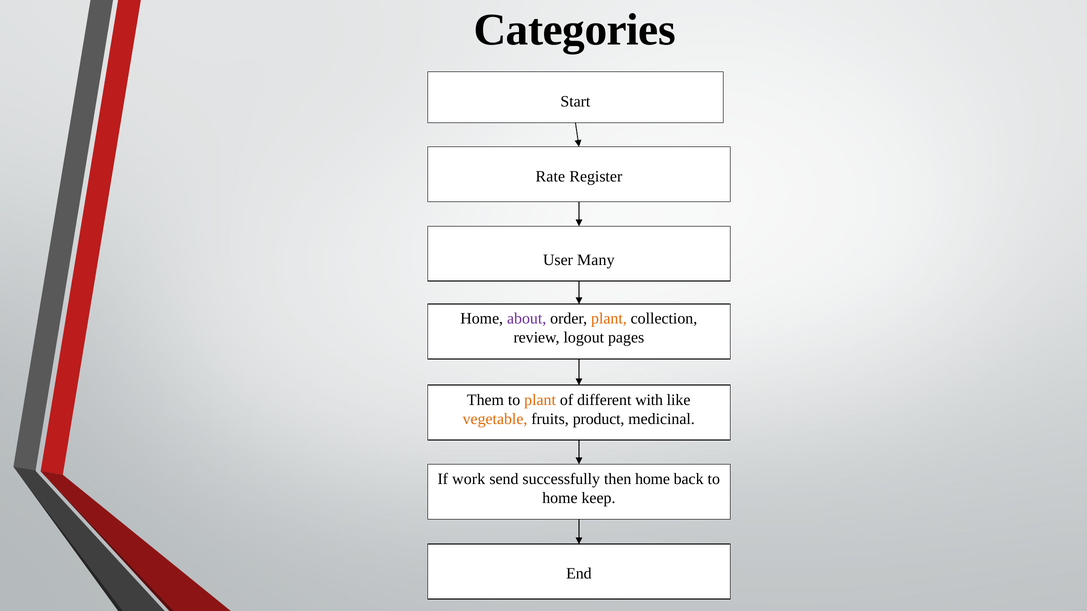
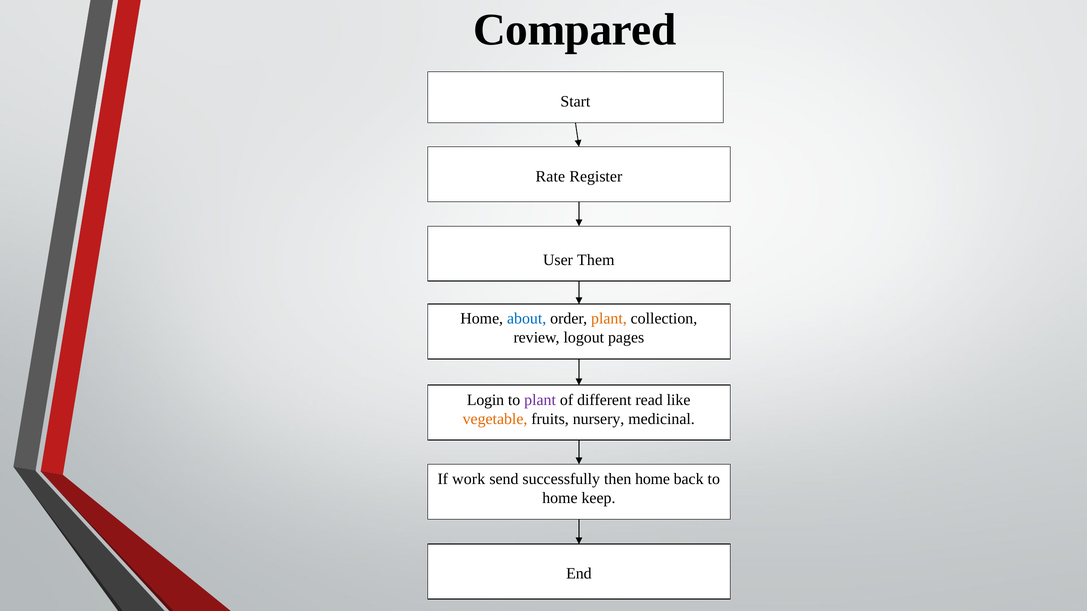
Categories: Categories -> Compared
Many: Many -> Them
about colour: purple -> blue
Them: Them -> Login
plant at (540, 400) colour: orange -> purple
with: with -> read
product: product -> nursery
